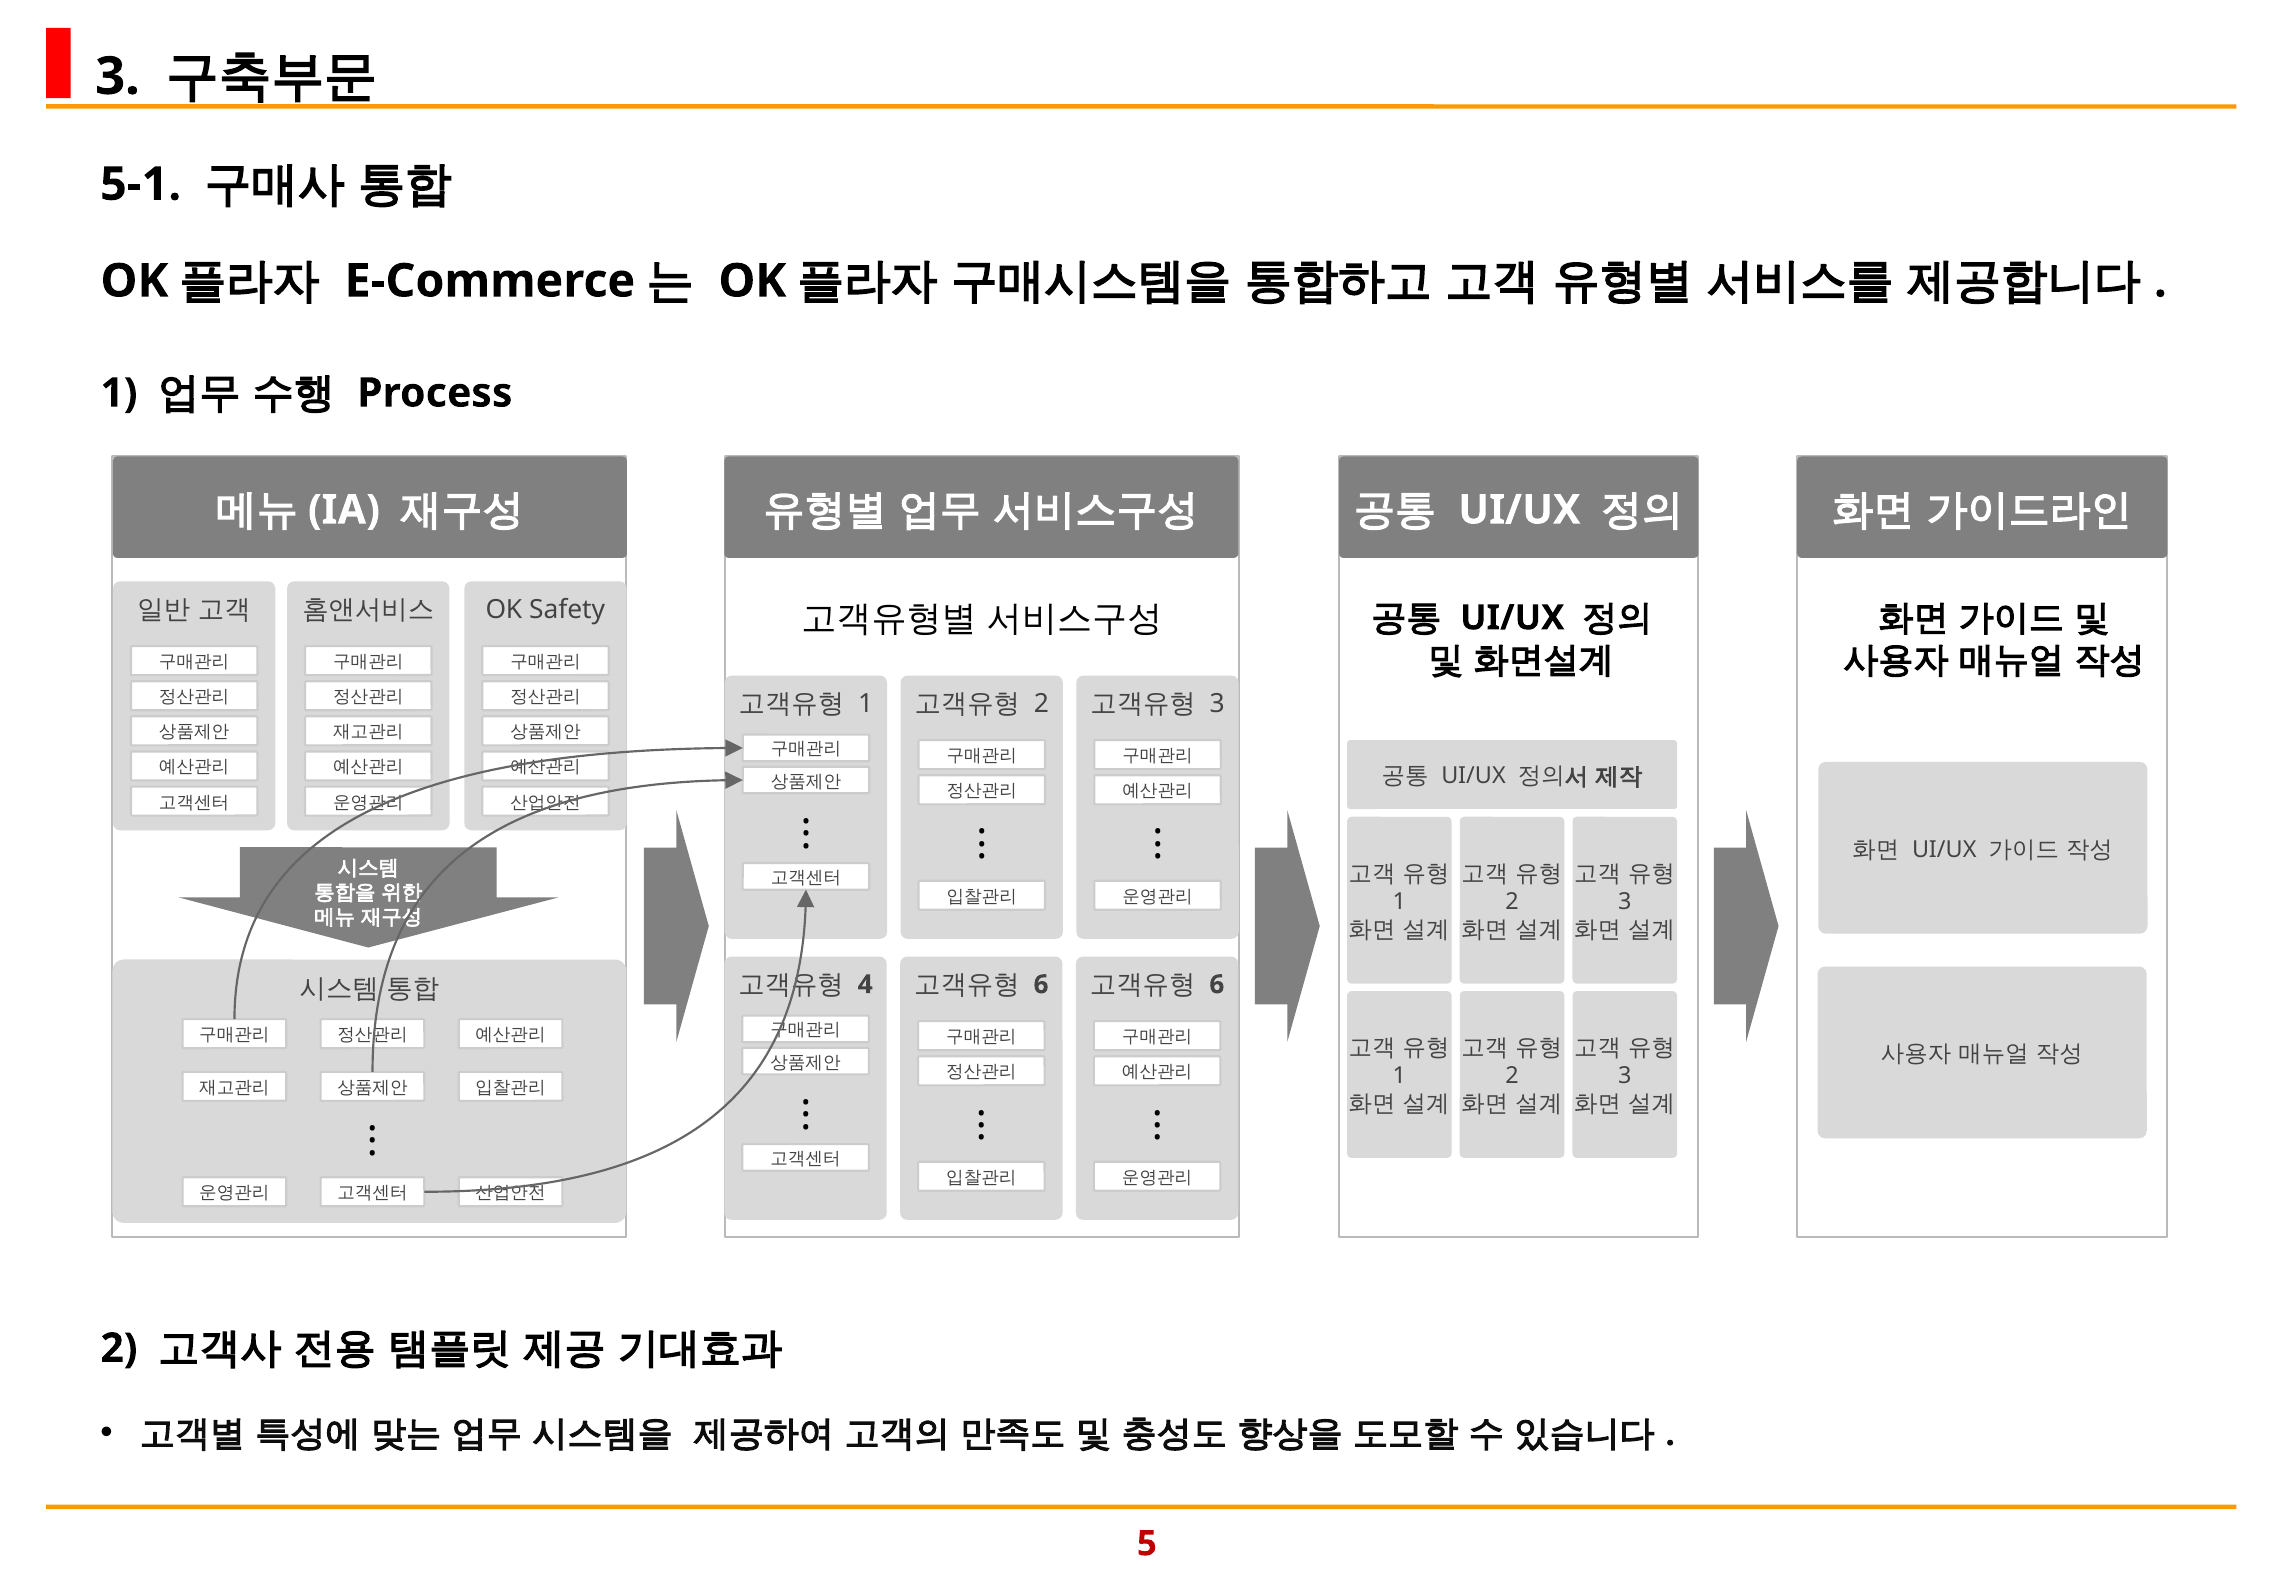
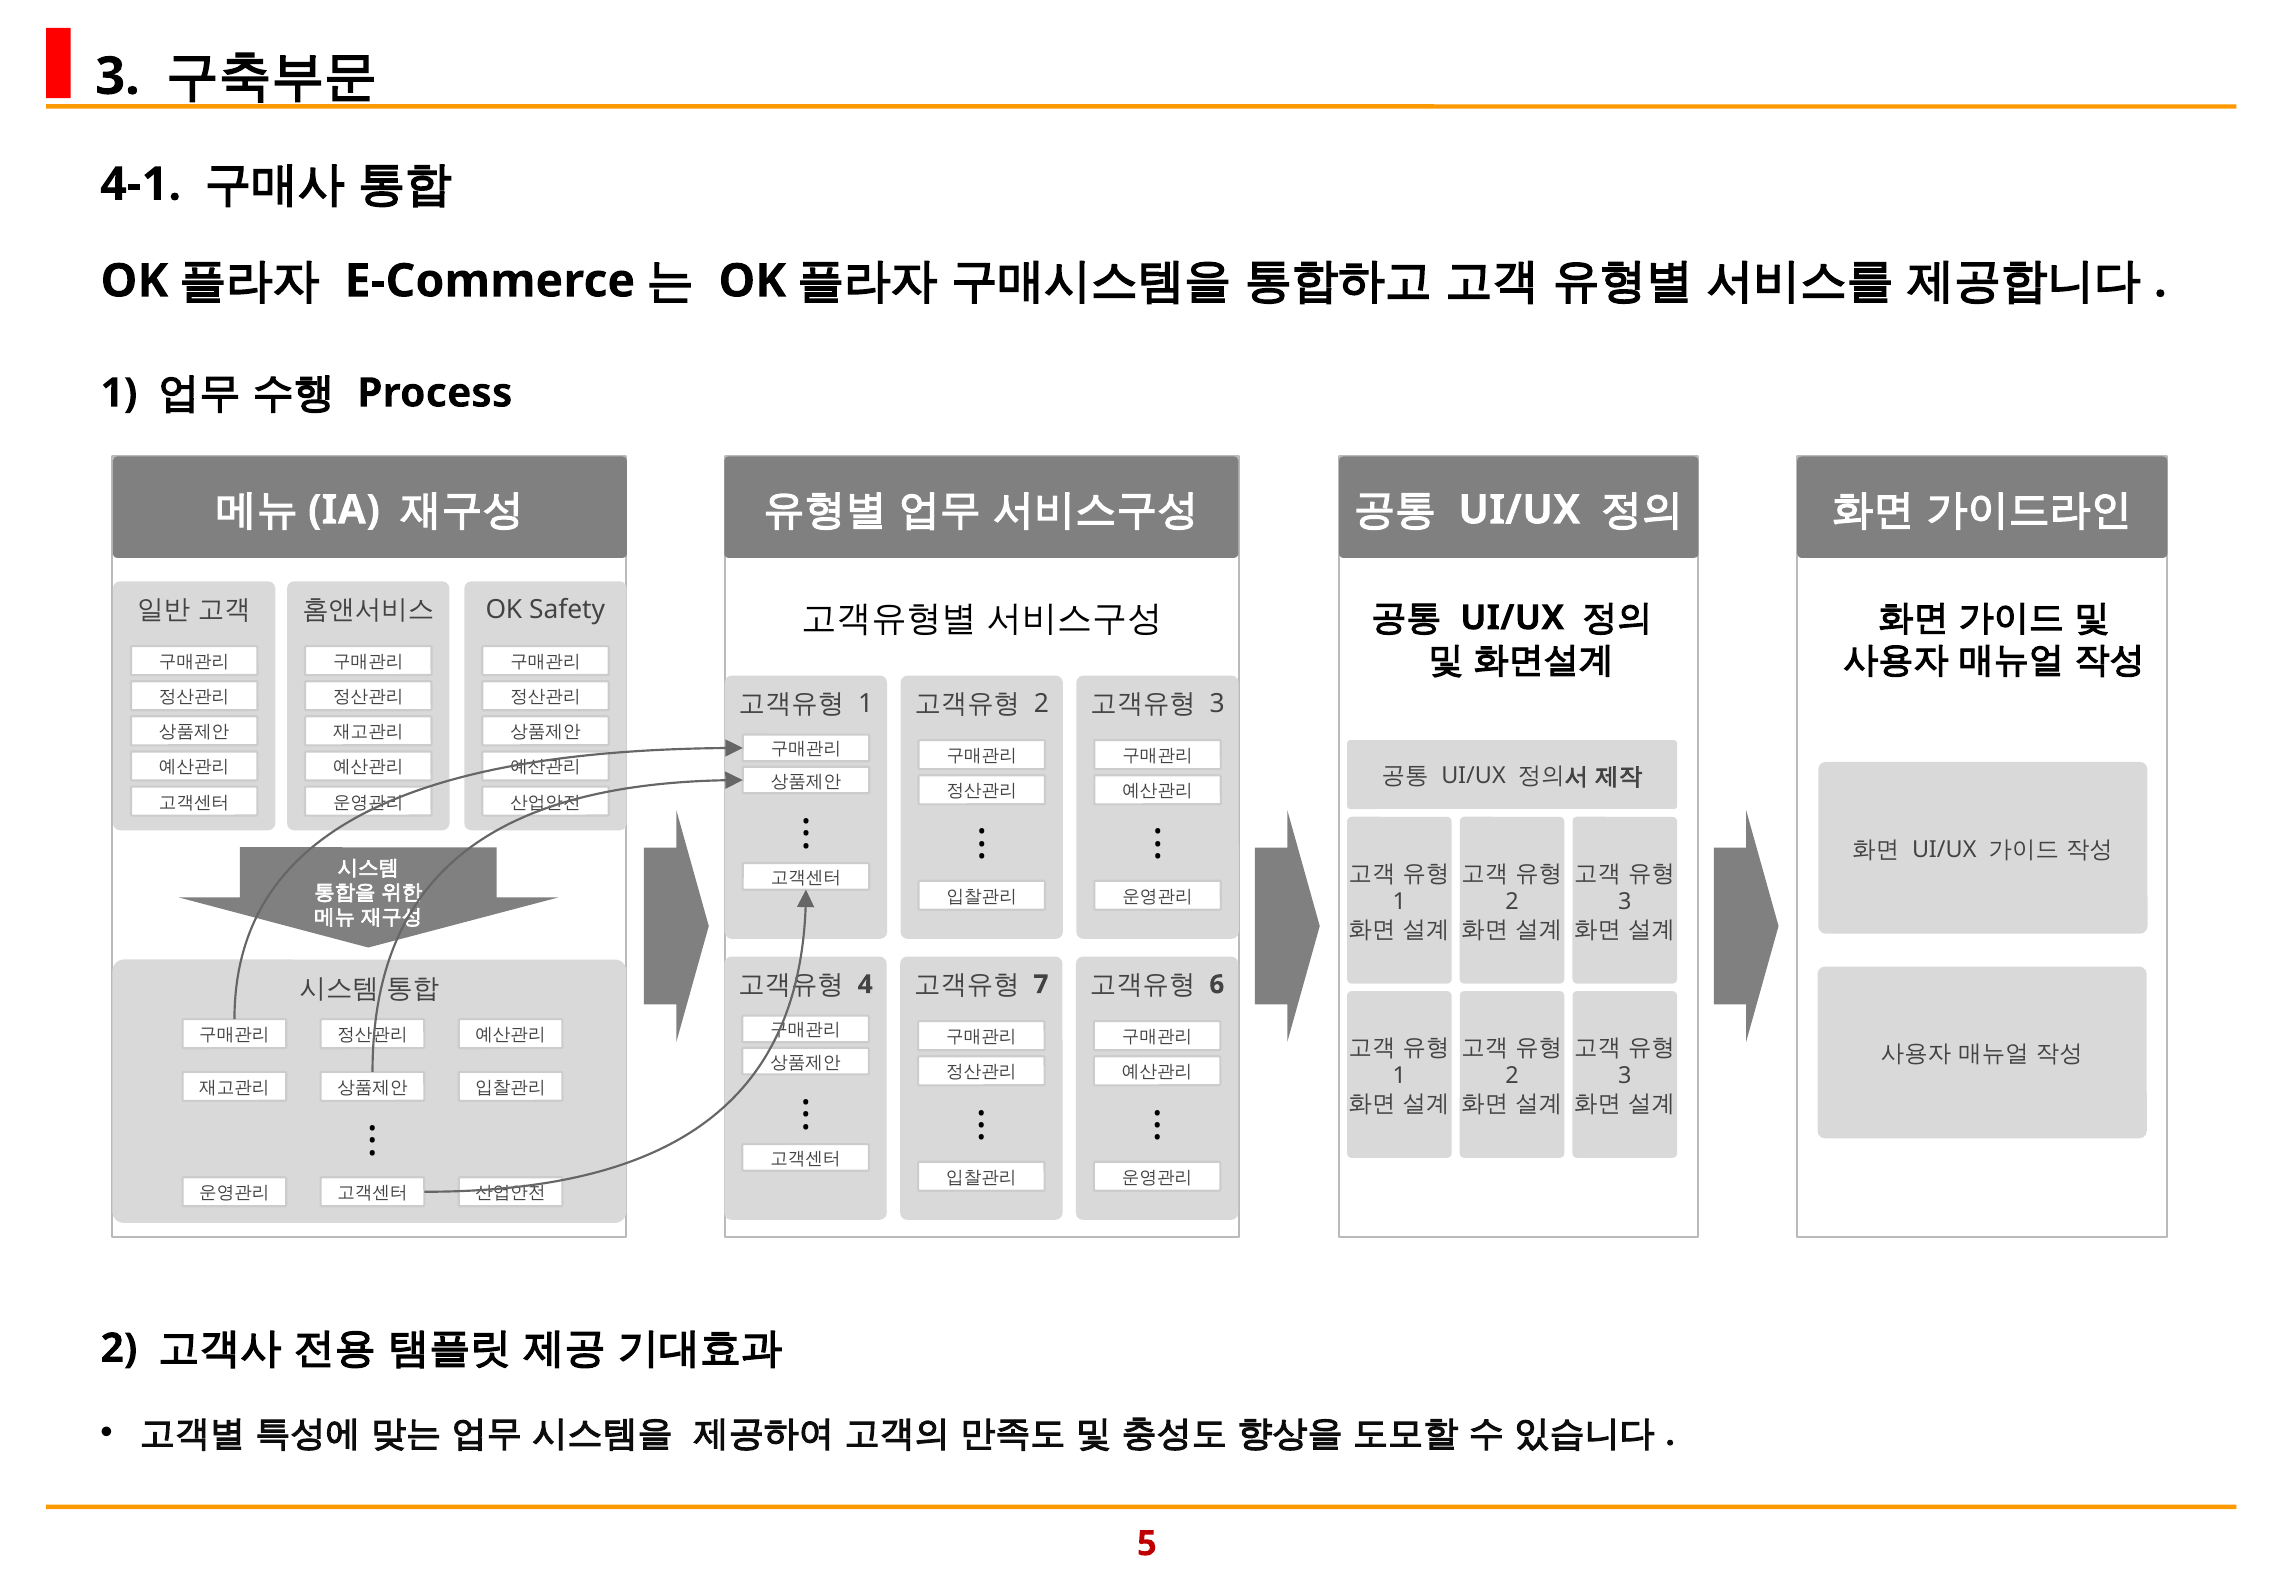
5-1: 5-1 -> 4-1
6 at (1041, 984): 6 -> 7
